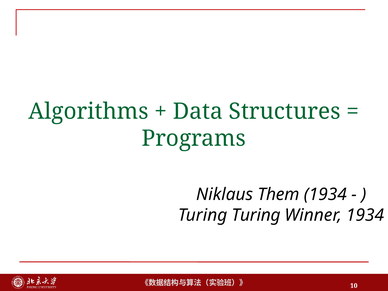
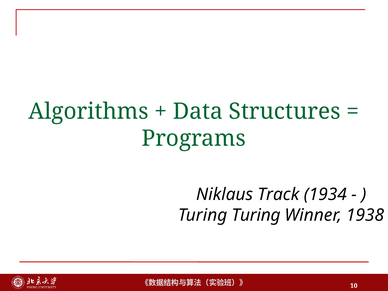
Them: Them -> Track
Winner 1934: 1934 -> 1938
